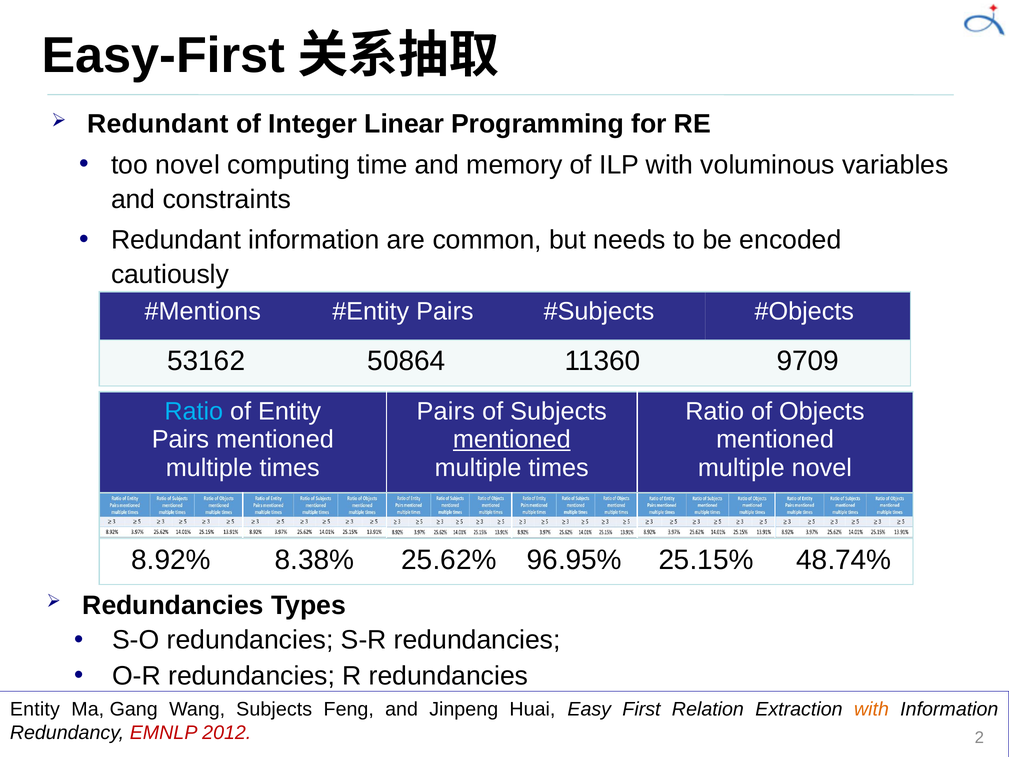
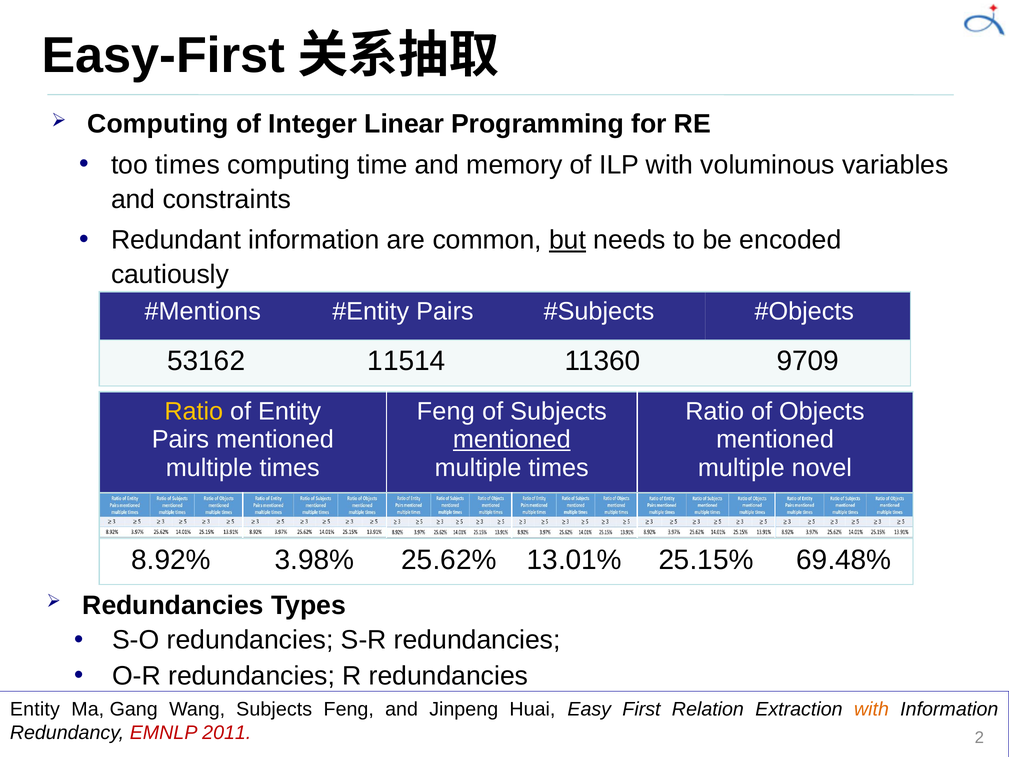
Redundant at (158, 124): Redundant -> Computing
too novel: novel -> times
but underline: none -> present
50864: 50864 -> 11514
Ratio at (194, 411) colour: light blue -> yellow
Pairs at (446, 411): Pairs -> Feng
8.38%: 8.38% -> 3.98%
96.95%: 96.95% -> 13.01%
48.74%: 48.74% -> 69.48%
2012: 2012 -> 2011
